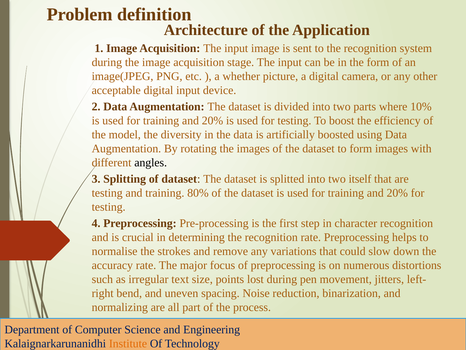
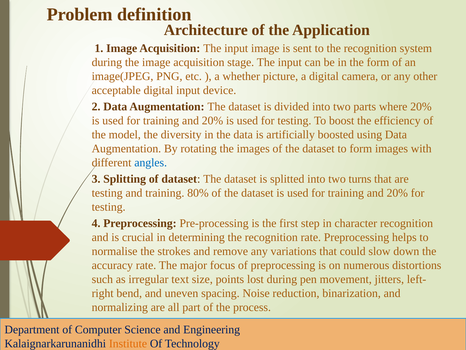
where 10%: 10% -> 20%
angles colour: black -> blue
itself: itself -> turns
